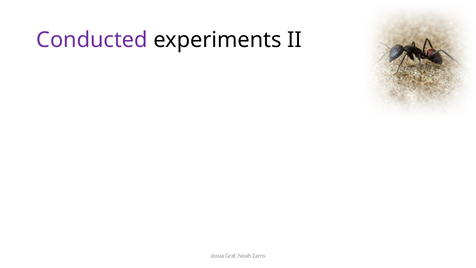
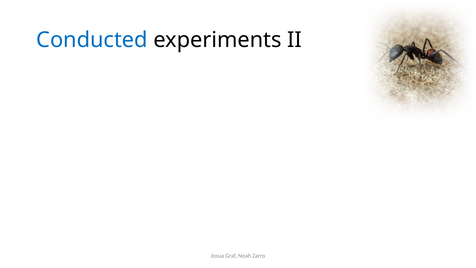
Conducted colour: purple -> blue
